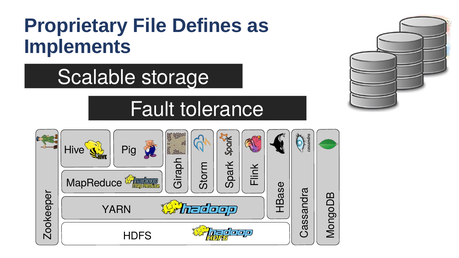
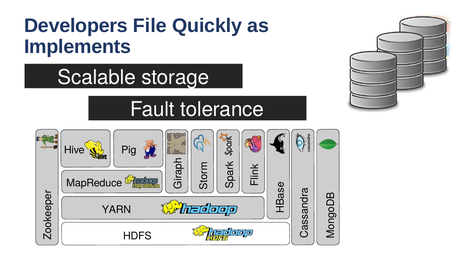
Proprietary: Proprietary -> Developers
Defines: Defines -> Quickly
